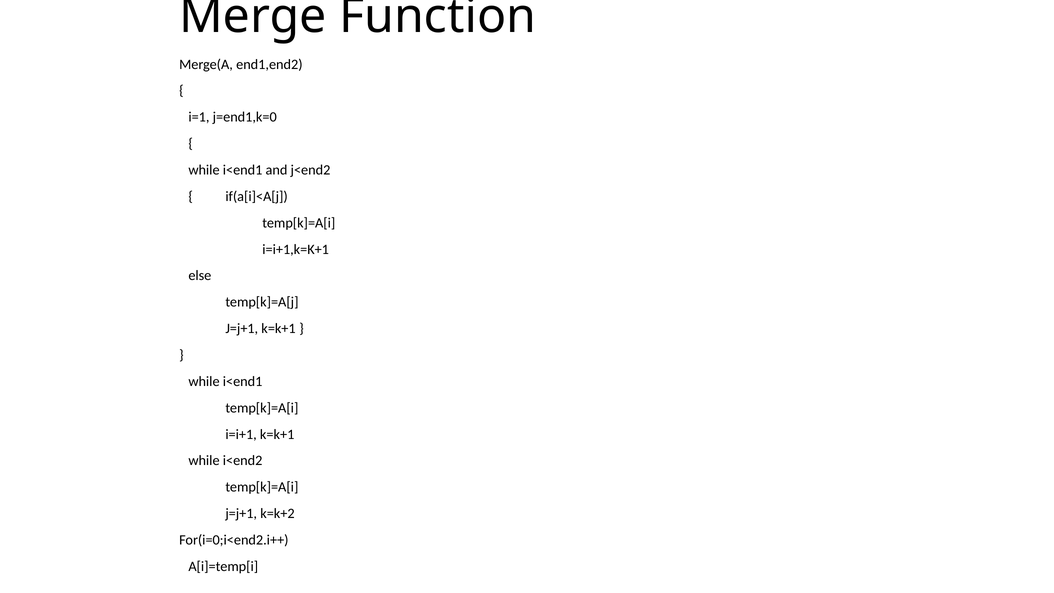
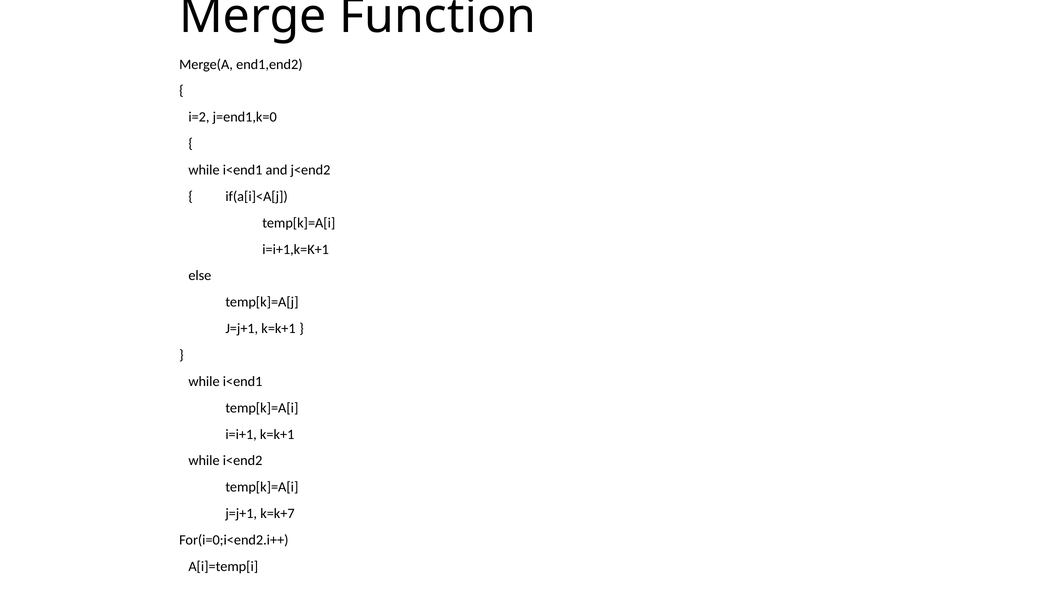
i=1: i=1 -> i=2
k=k+2: k=k+2 -> k=k+7
